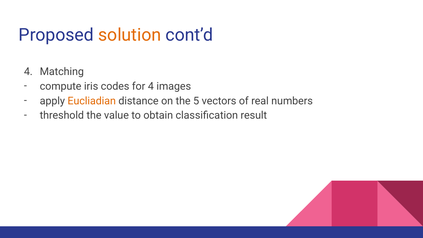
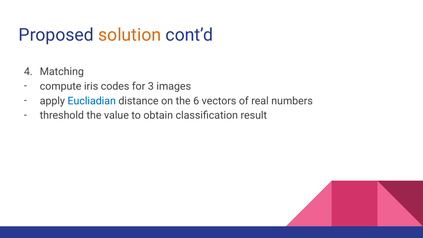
for 4: 4 -> 3
Eucliadian colour: orange -> blue
5: 5 -> 6
